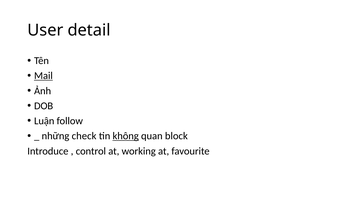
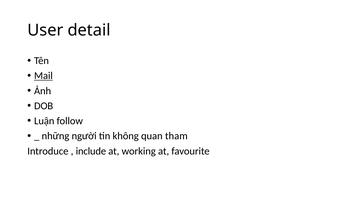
check: check -> người
không underline: present -> none
block: block -> tham
control: control -> include
